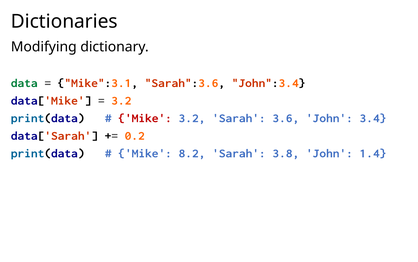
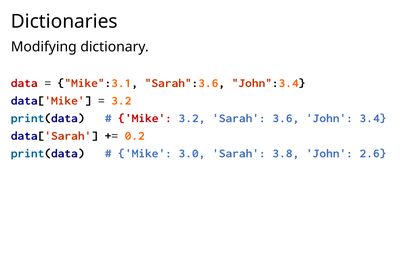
data colour: green -> red
8.2: 8.2 -> 3.0
1.4: 1.4 -> 2.6
